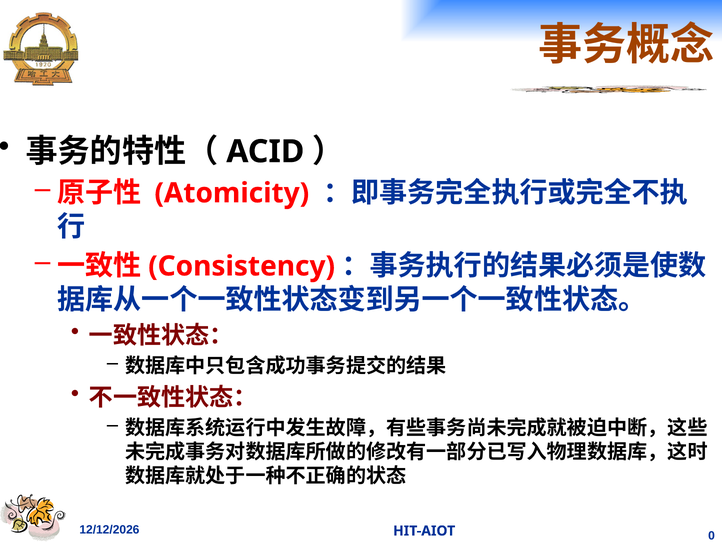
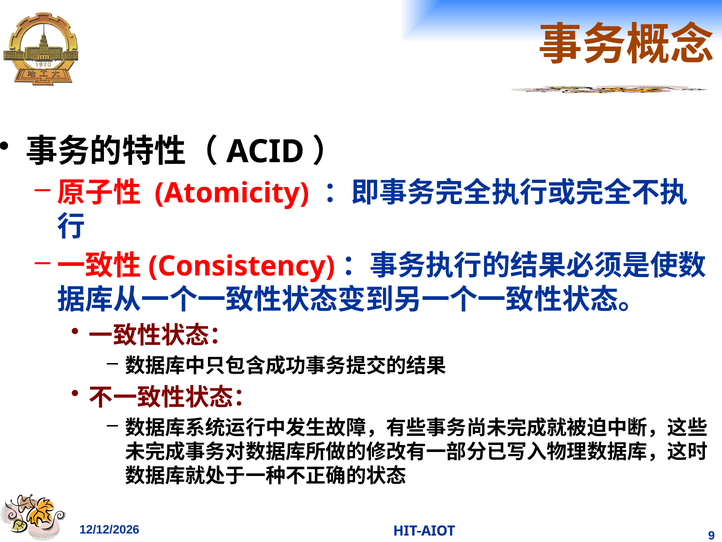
0: 0 -> 9
